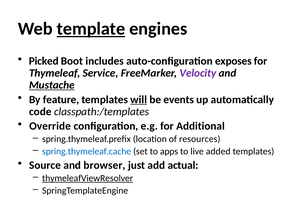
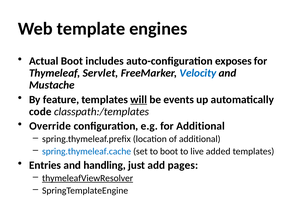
template underline: present -> none
Picked: Picked -> Actual
Service: Service -> Servlet
Velocity colour: purple -> blue
Mustache underline: present -> none
of resources: resources -> additional
to apps: apps -> boot
Source: Source -> Entries
browser: browser -> handling
actual: actual -> pages
